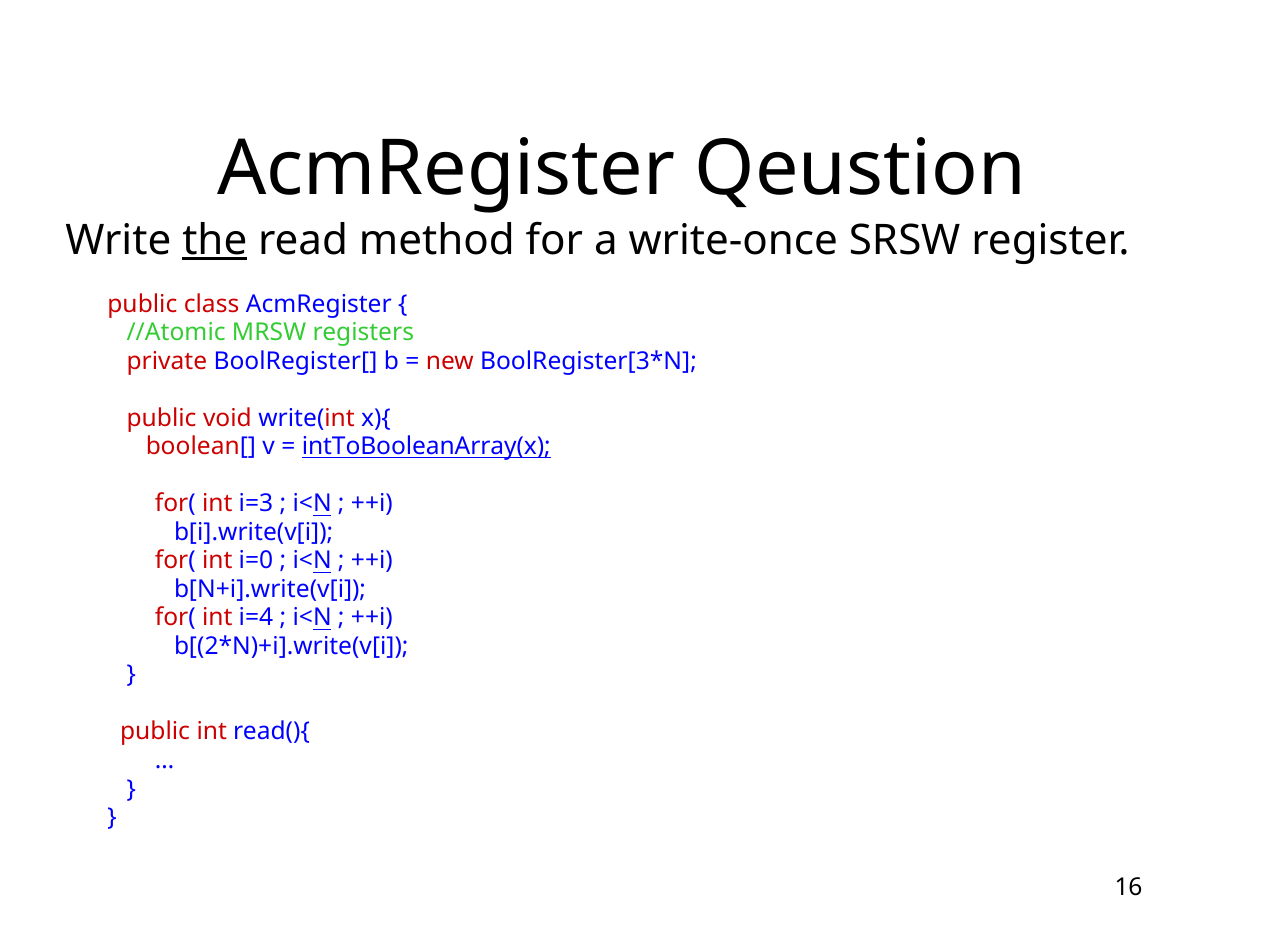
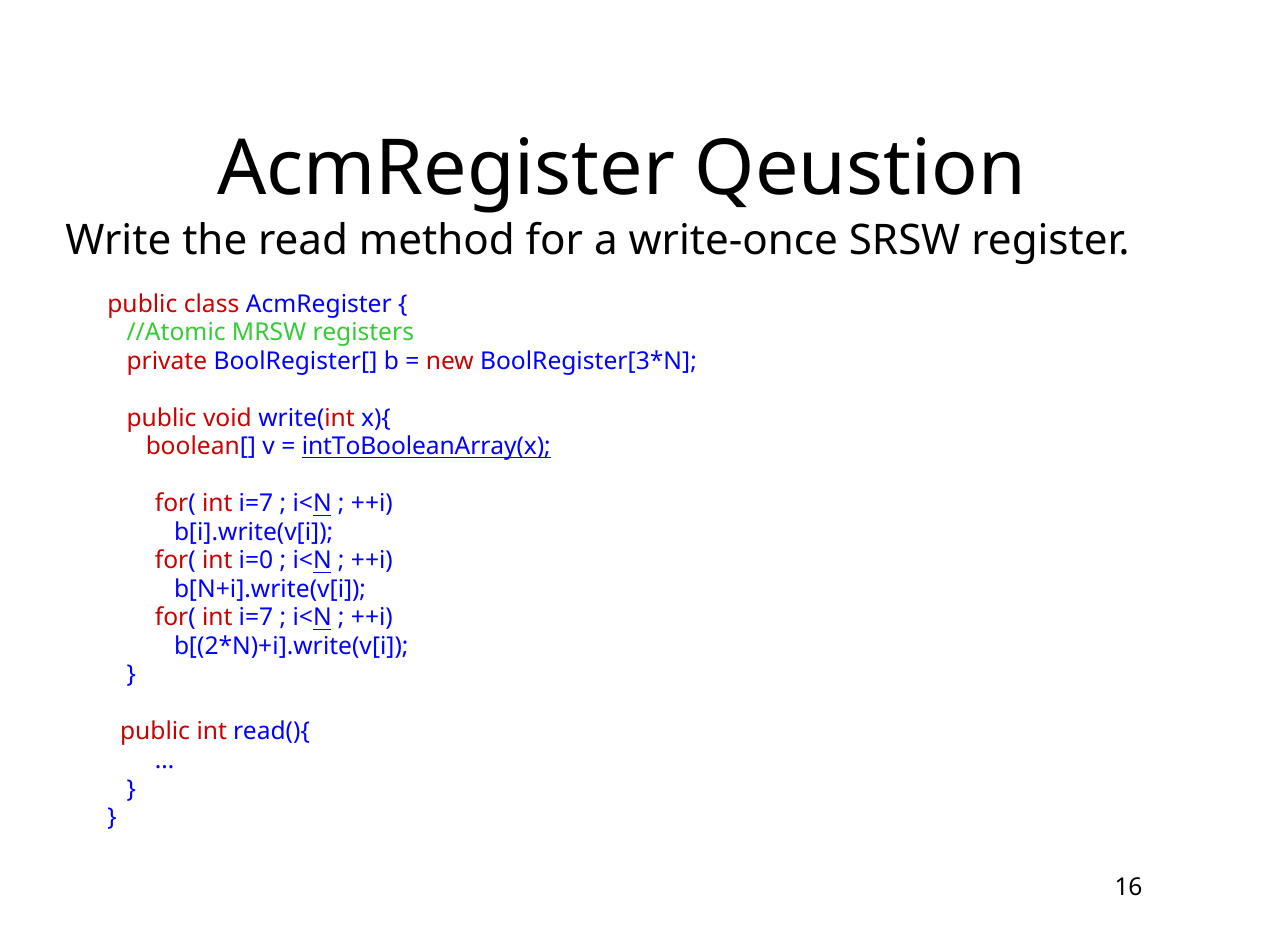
the underline: present -> none
i=3 at (256, 504): i=3 -> i=7
i=4 at (256, 618): i=4 -> i=7
